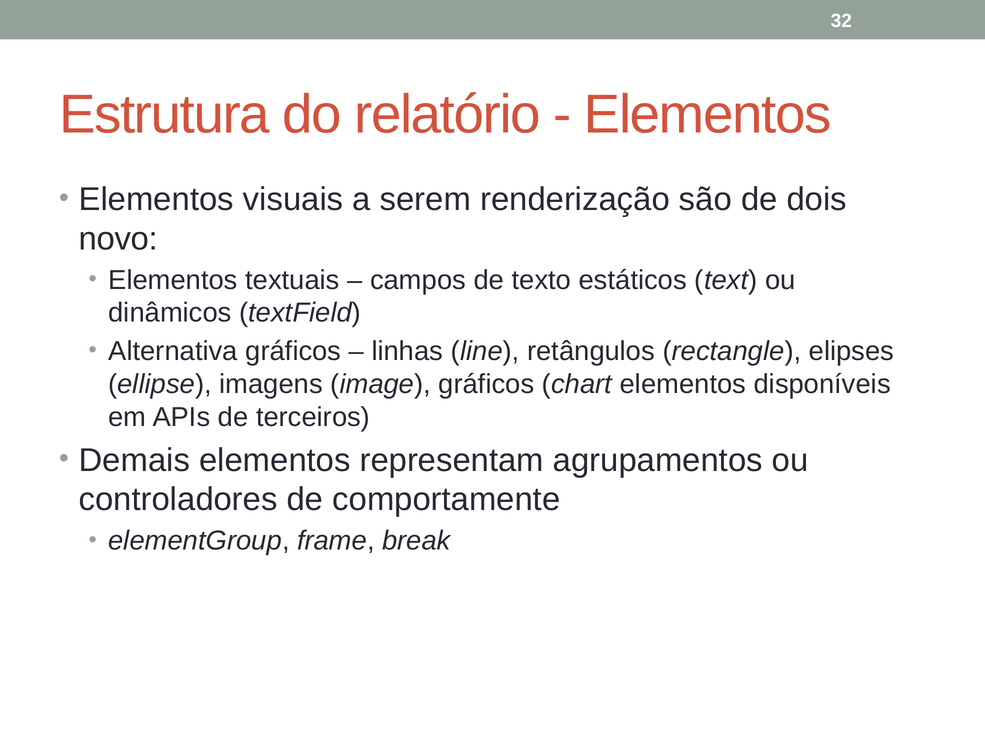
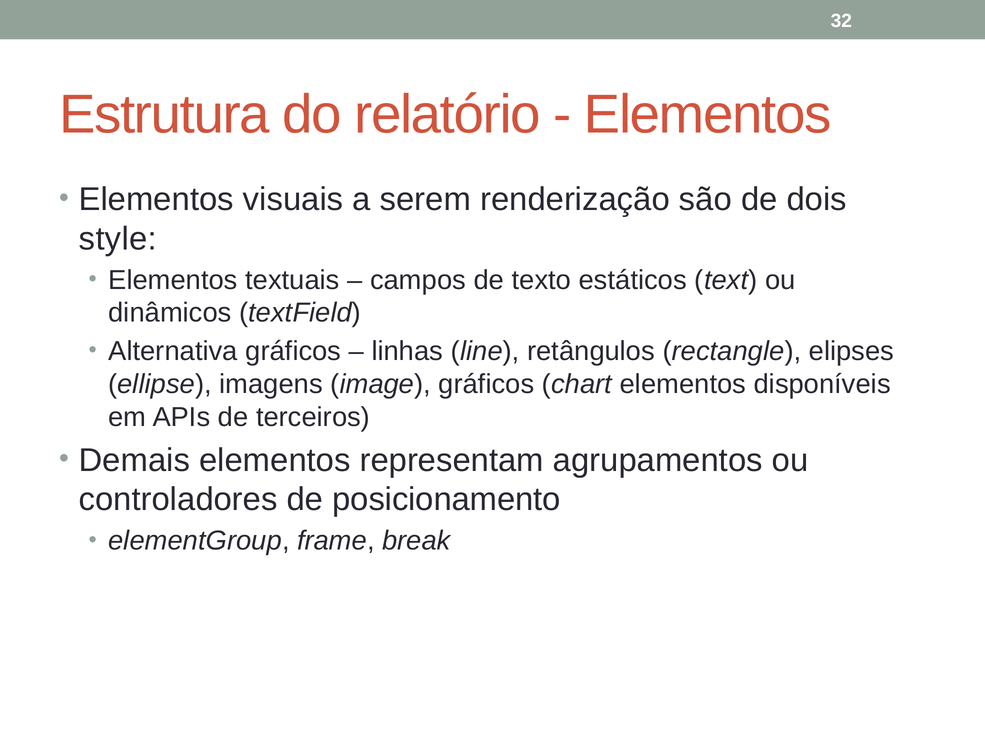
novo: novo -> style
comportamente: comportamente -> posicionamento
